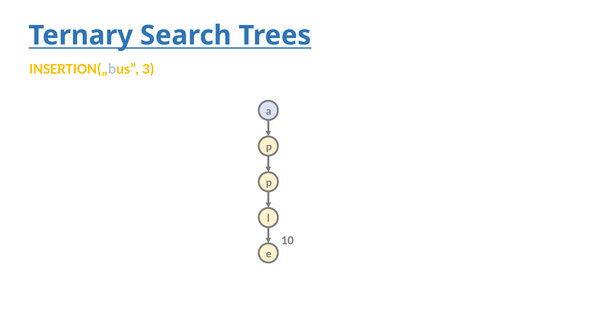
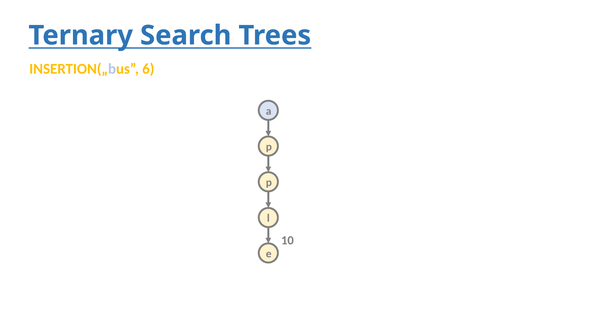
3: 3 -> 6
